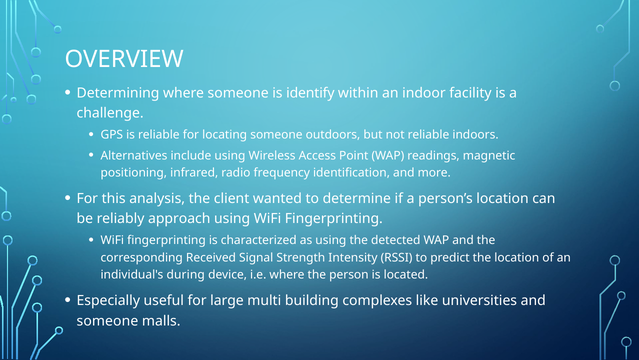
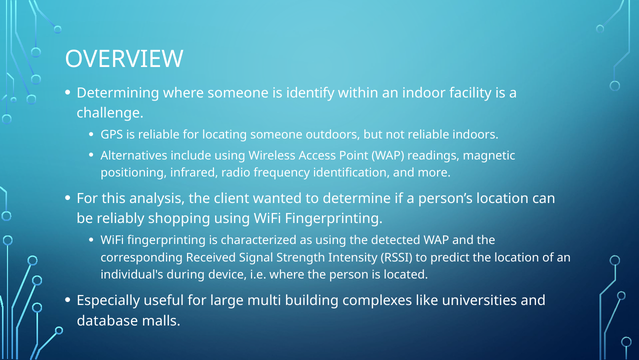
approach: approach -> shopping
someone at (107, 320): someone -> database
